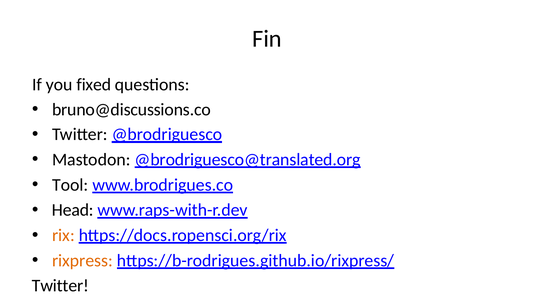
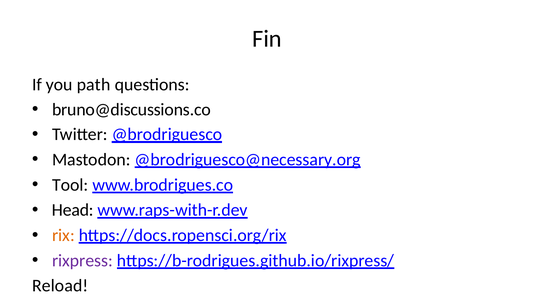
fixed: fixed -> path
@brodriguesco@translated.org: @brodriguesco@translated.org -> @brodriguesco@necessary.org
rixpress colour: orange -> purple
Twitter at (60, 286): Twitter -> Reload
